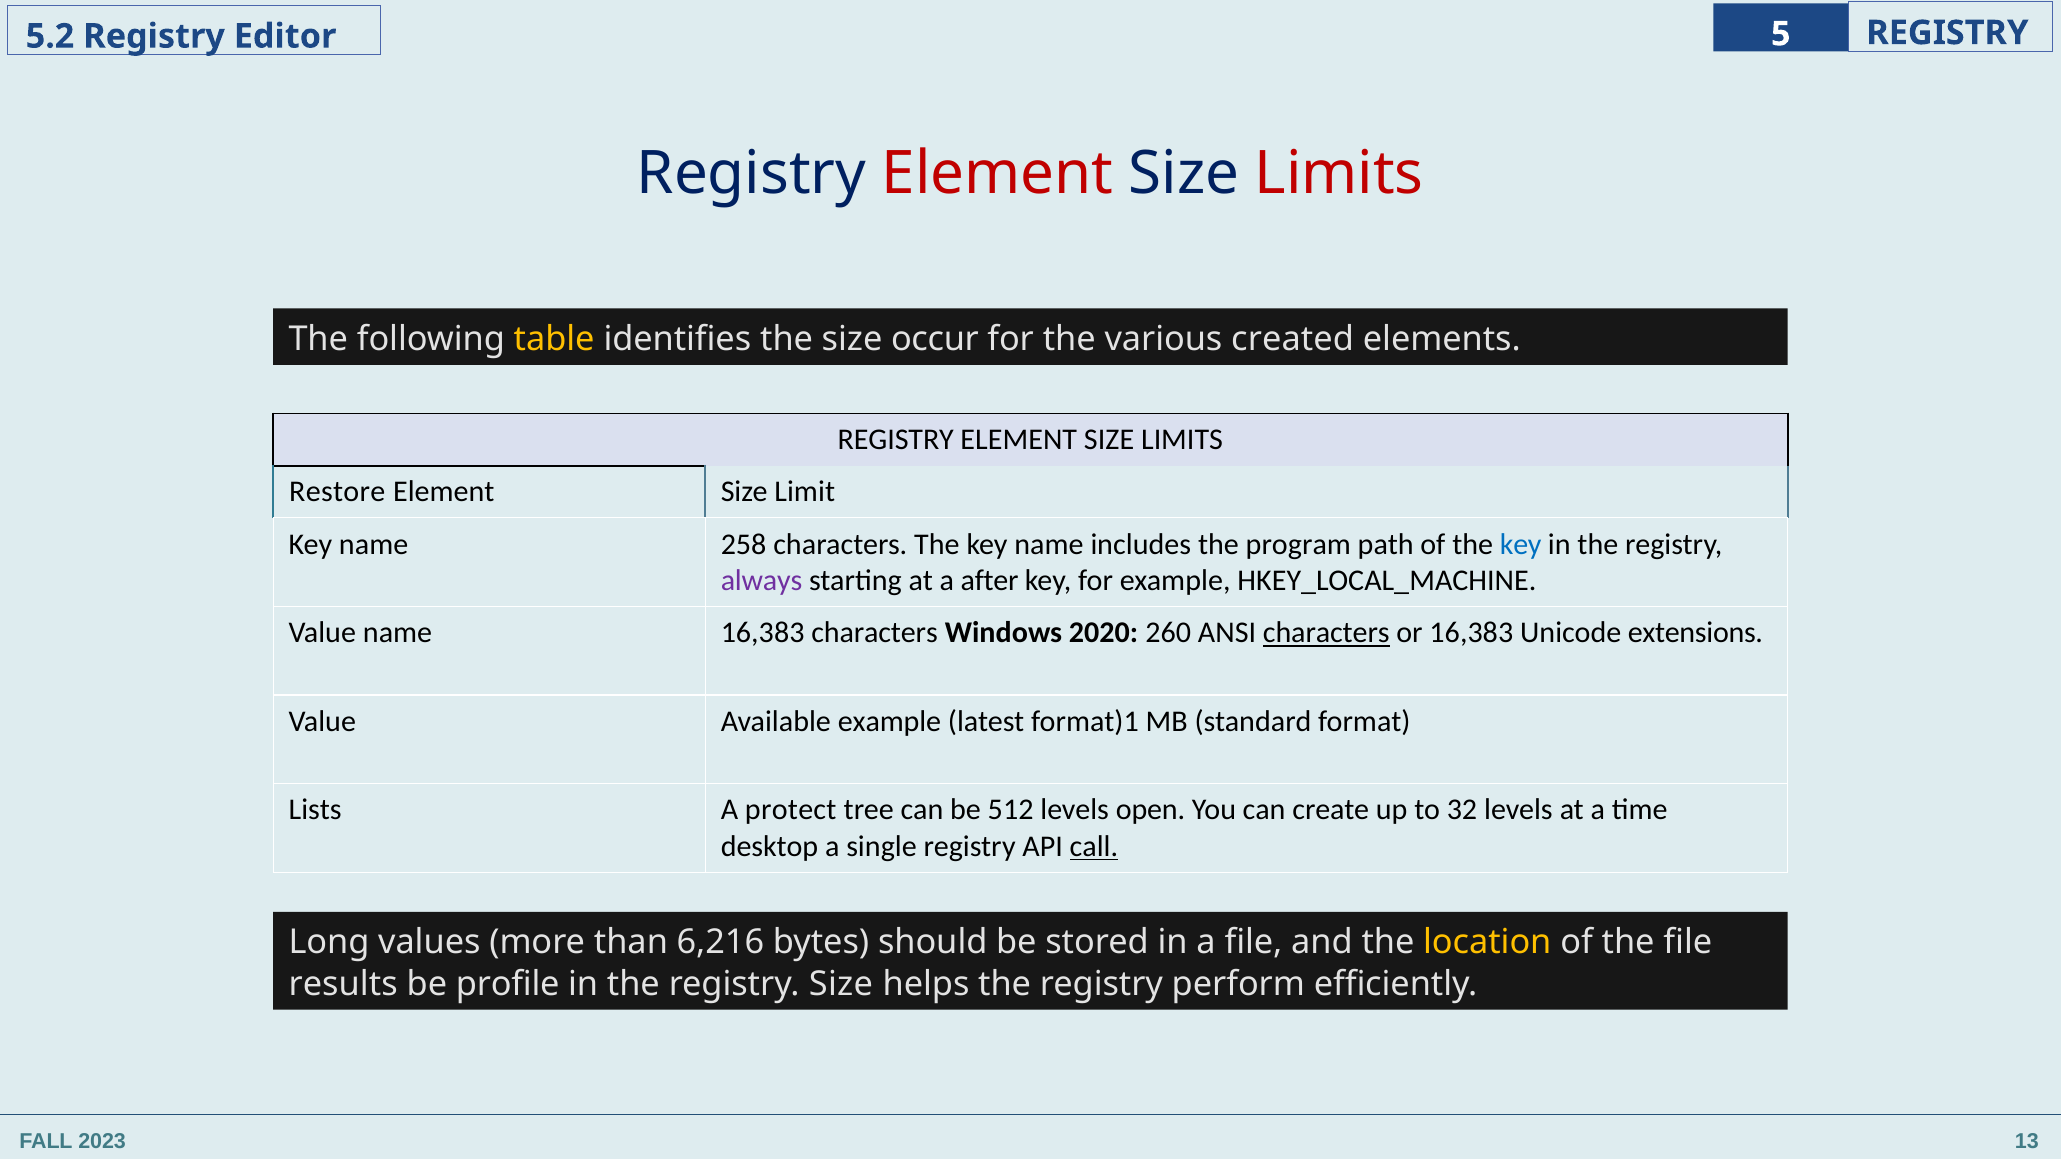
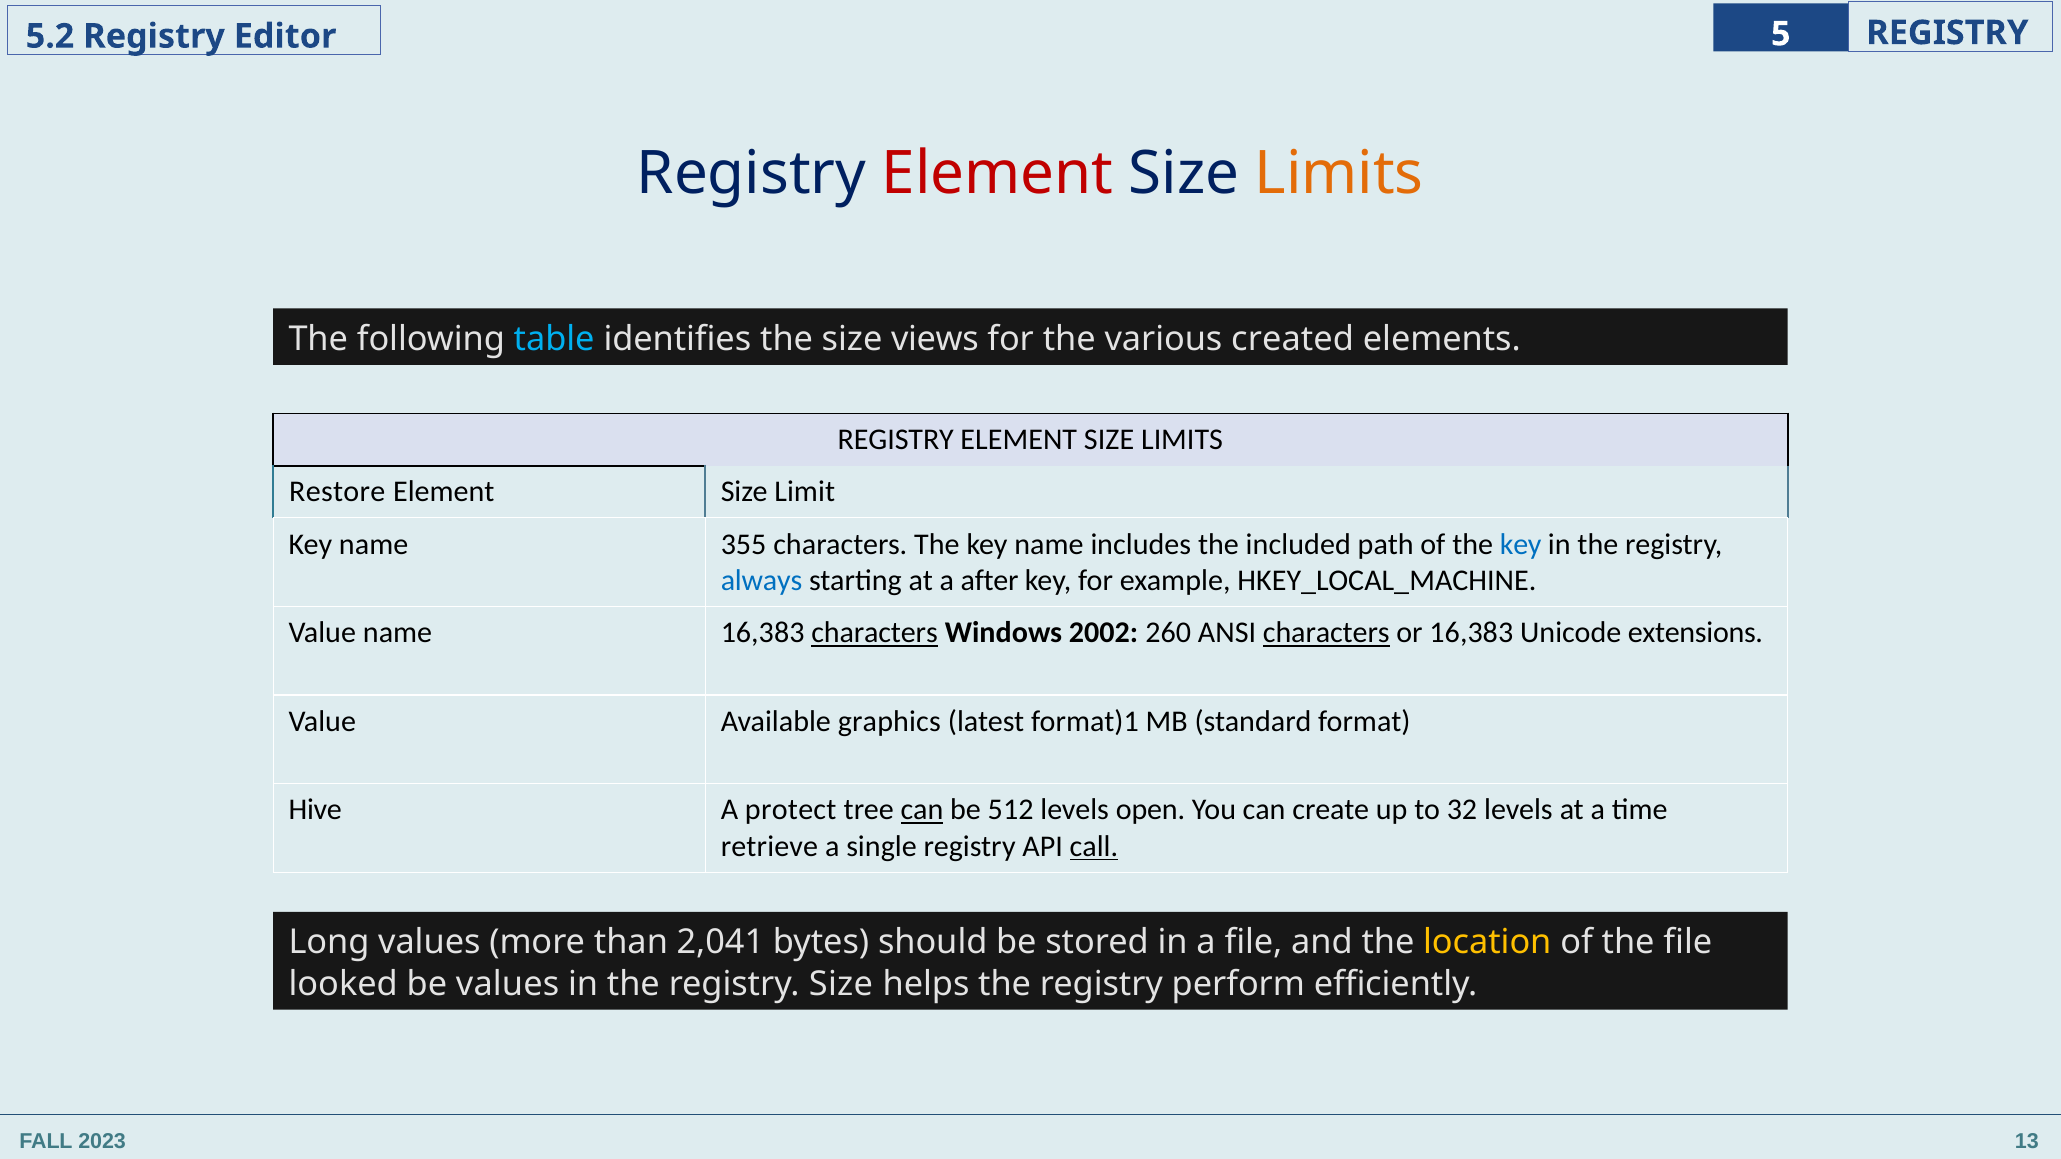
Limits at (1339, 173) colour: red -> orange
table colour: yellow -> light blue
occur: occur -> views
258: 258 -> 355
program: program -> included
always colour: purple -> blue
characters at (875, 633) underline: none -> present
2020: 2020 -> 2002
Available example: example -> graphics
Lists: Lists -> Hive
can at (922, 810) underline: none -> present
desktop: desktop -> retrieve
6,216: 6,216 -> 2,041
results: results -> looked
be profile: profile -> values
